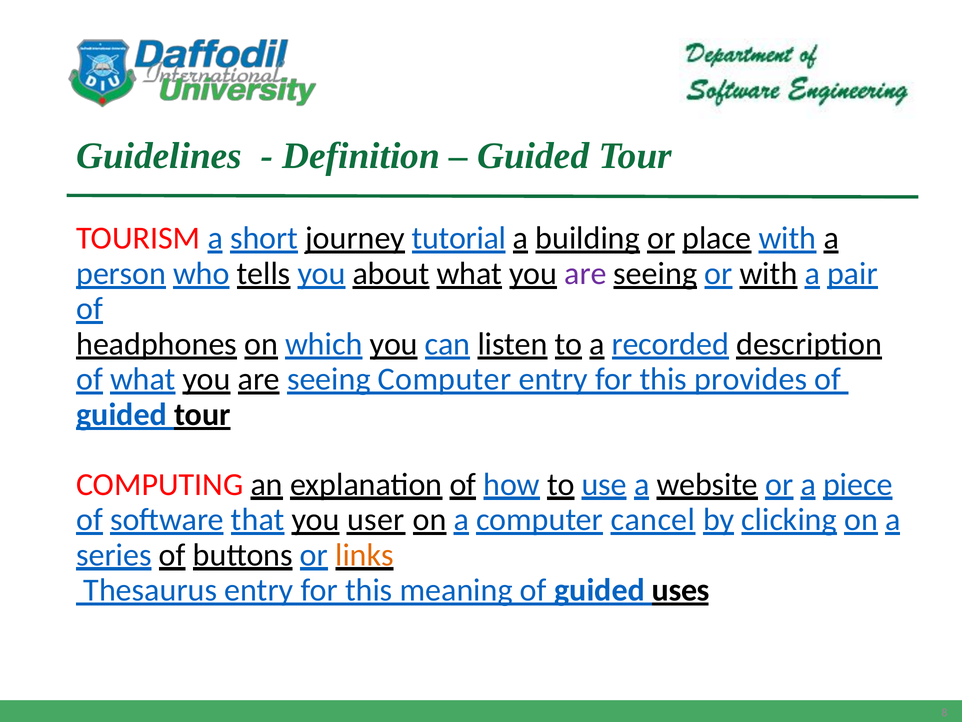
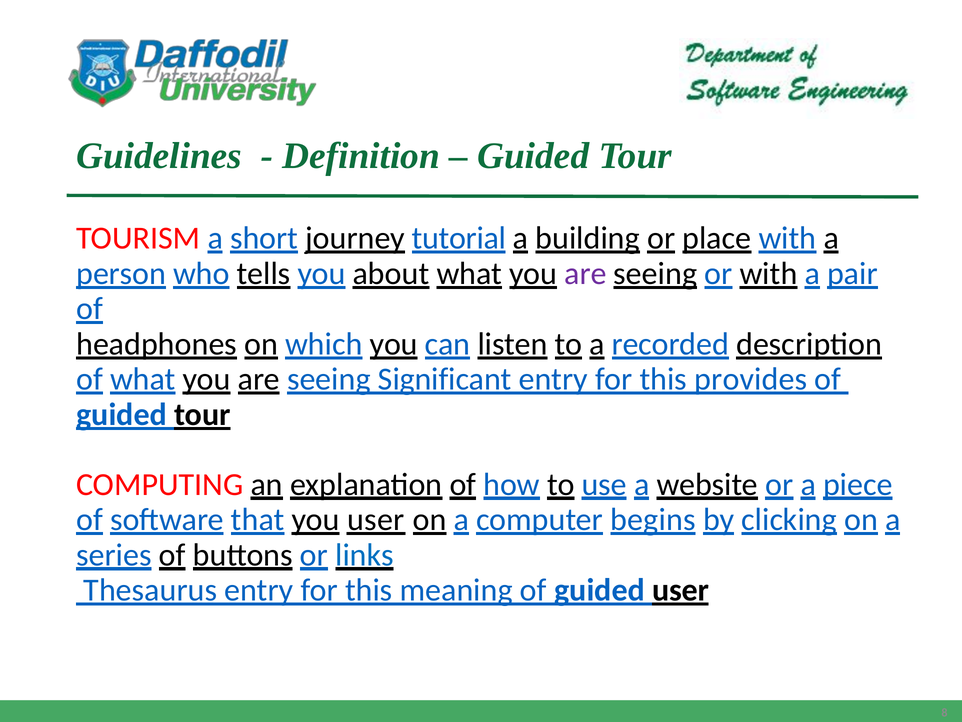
seeing Computer: Computer -> Significant
cancel: cancel -> begins
links colour: orange -> blue
guided uses: uses -> user
